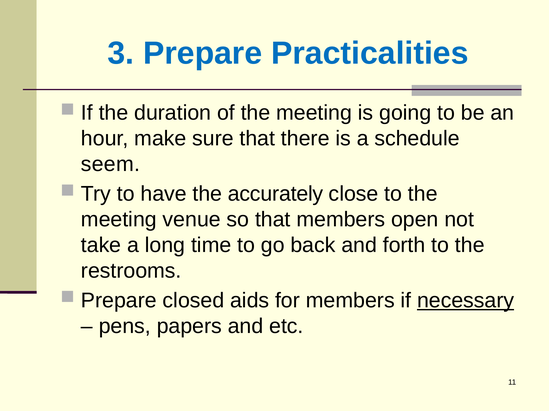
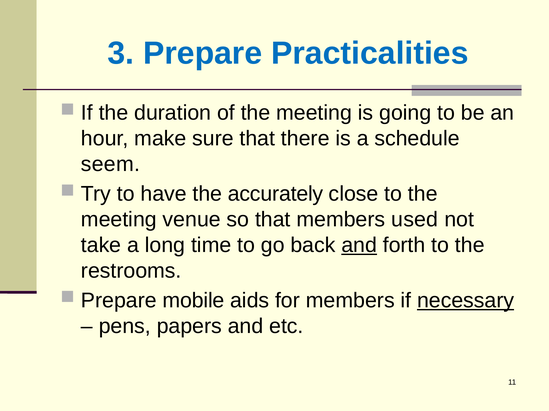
open: open -> used
and at (359, 246) underline: none -> present
closed: closed -> mobile
